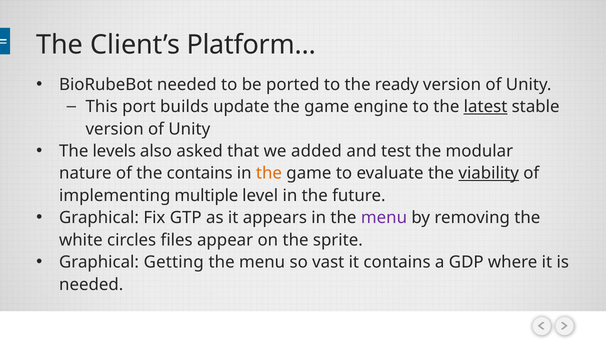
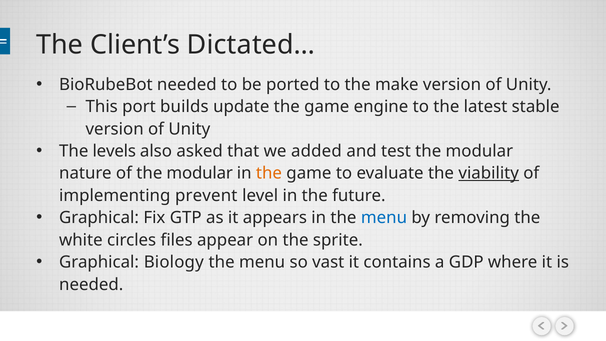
Platform…: Platform… -> Dictated…
ready: ready -> make
latest underline: present -> none
of the contains: contains -> modular
multiple: multiple -> prevent
menu at (384, 218) colour: purple -> blue
Getting: Getting -> Biology
